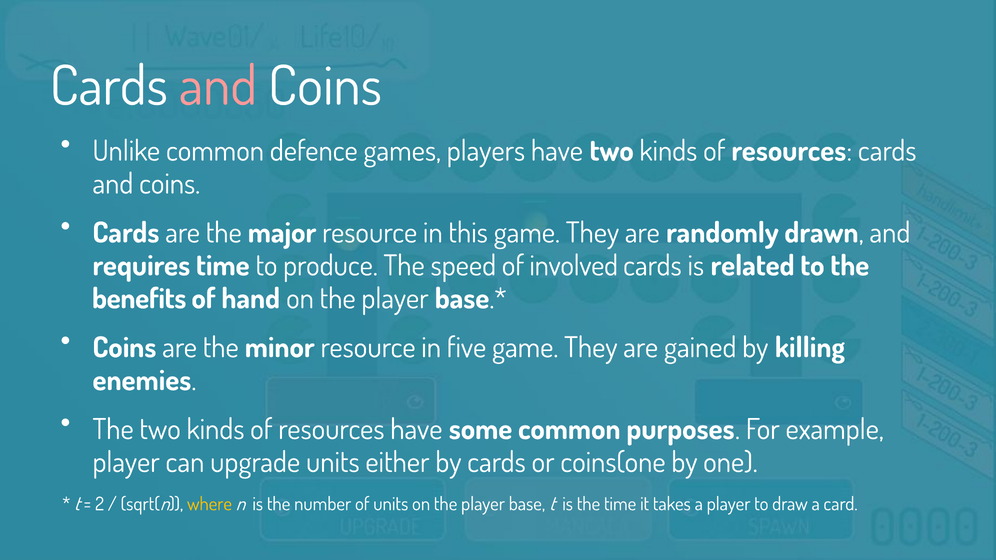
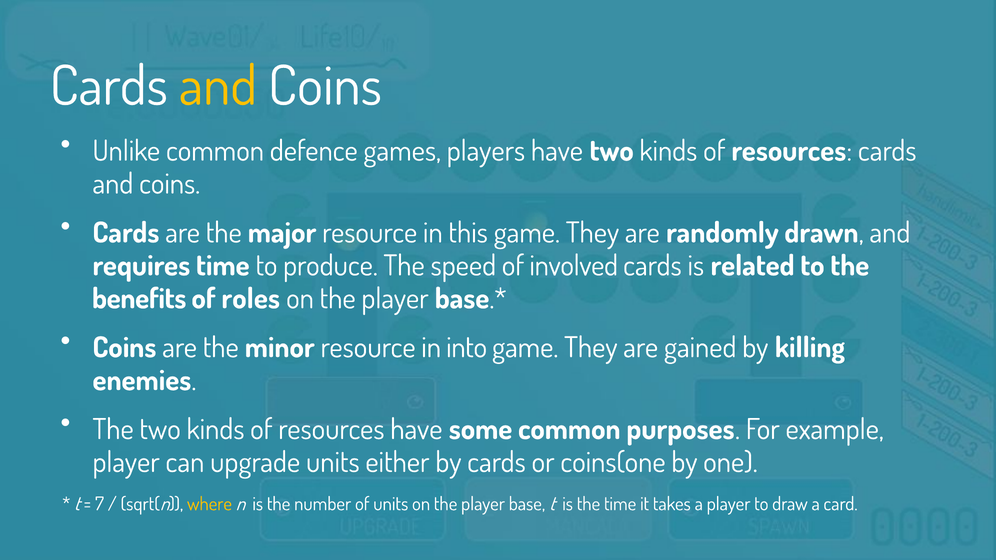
and at (218, 87) colour: pink -> yellow
hand: hand -> roles
five: five -> into
2: 2 -> 7
